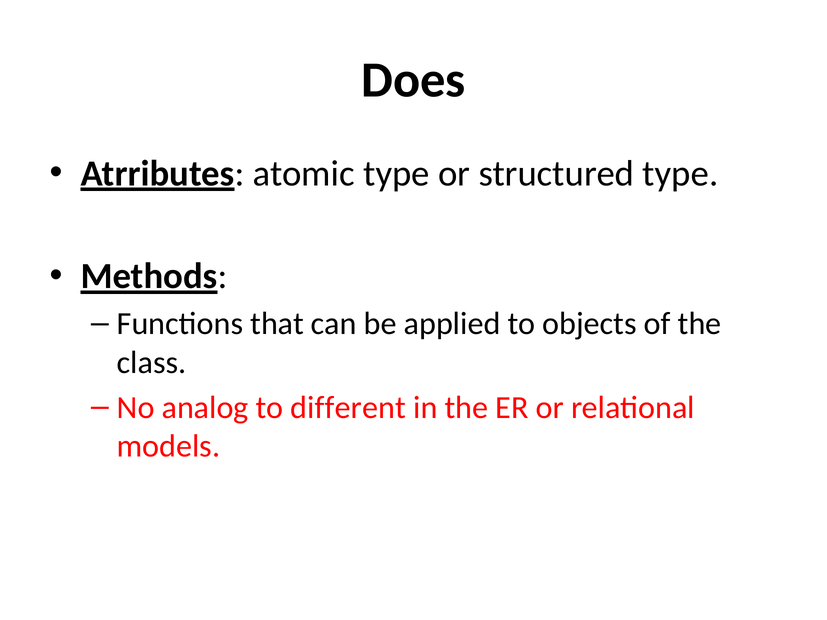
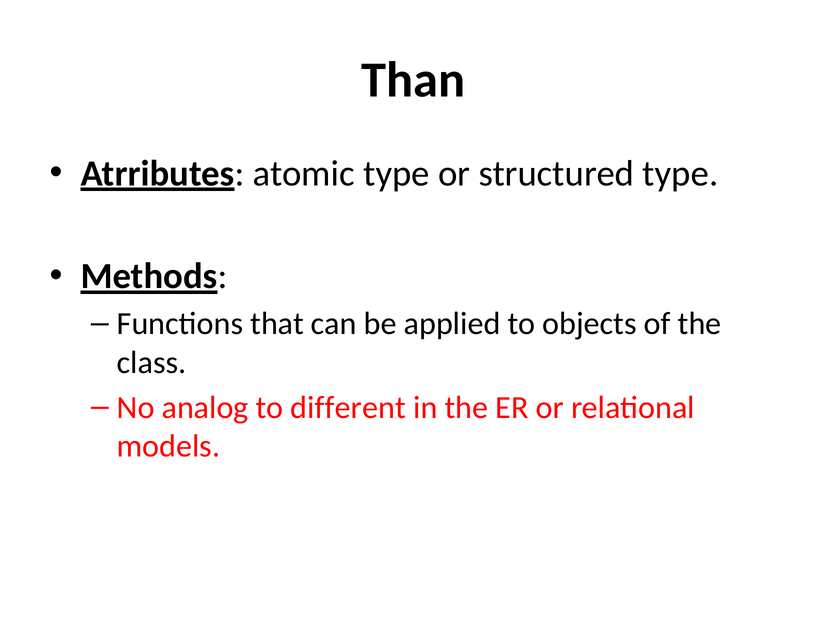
Does: Does -> Than
